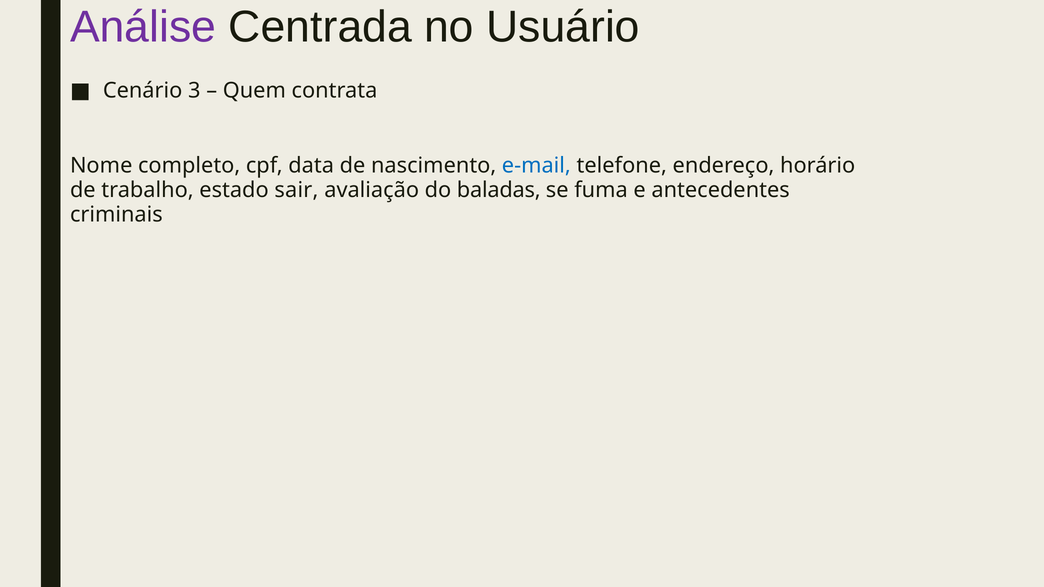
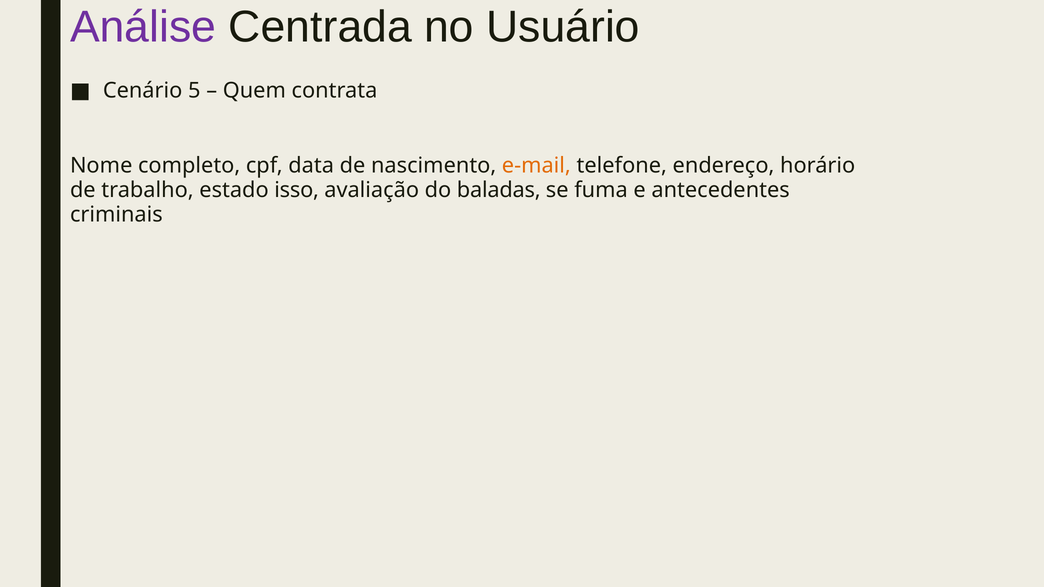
3: 3 -> 5
e-mail colour: blue -> orange
sair: sair -> isso
